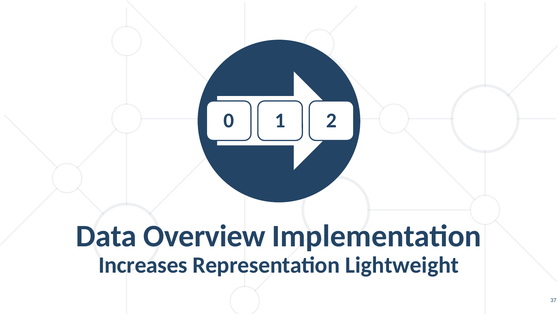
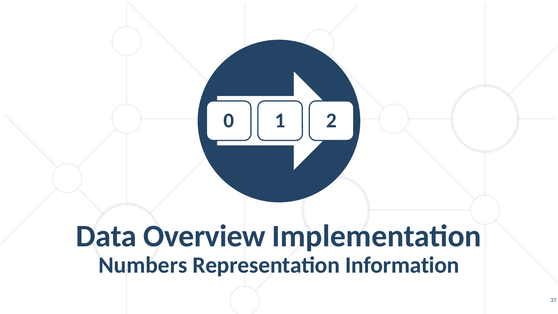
Increases: Increases -> Numbers
Lightweight: Lightweight -> Information
